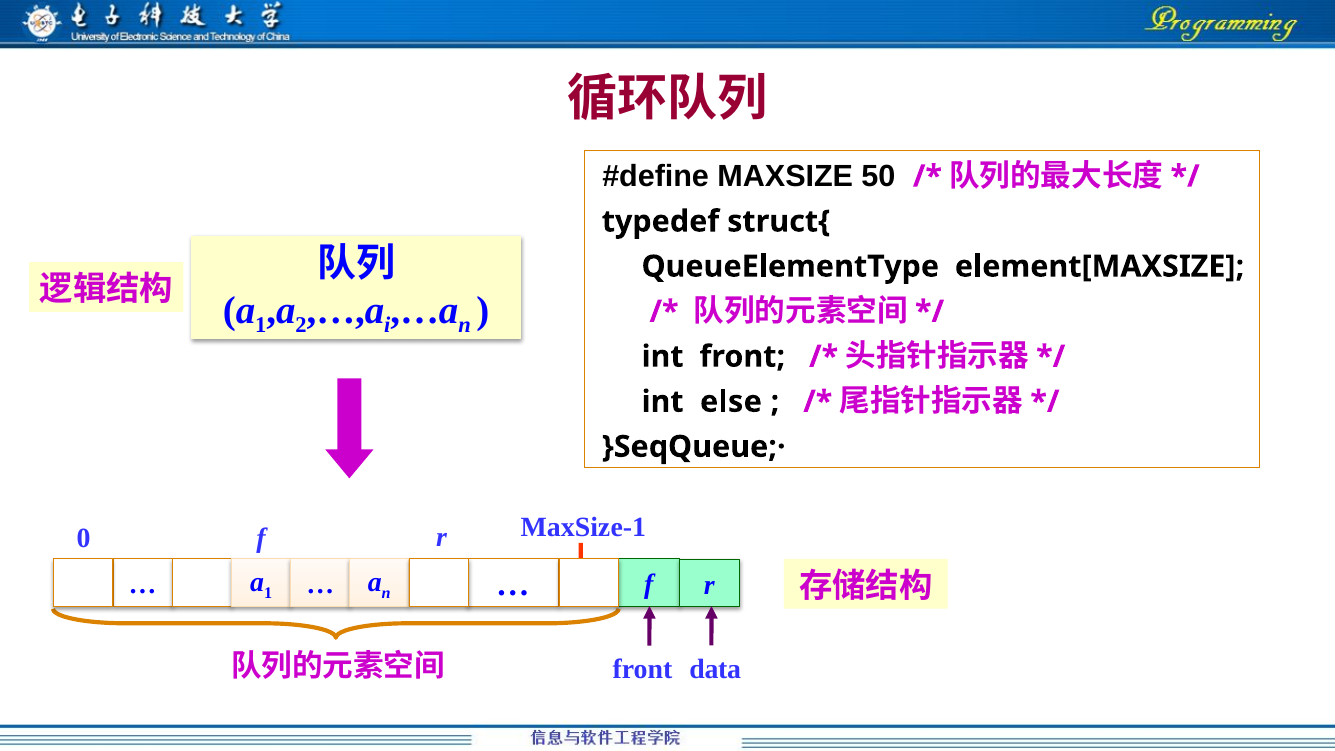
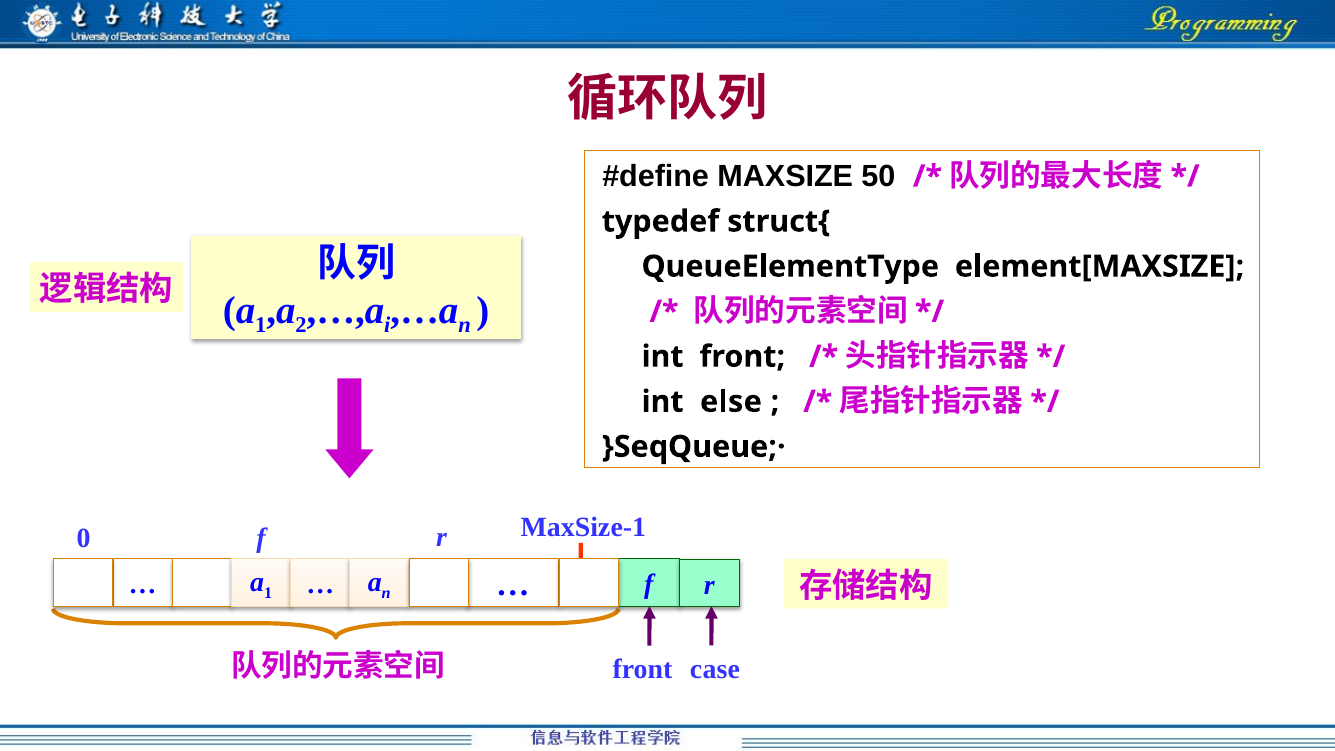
data: data -> case
